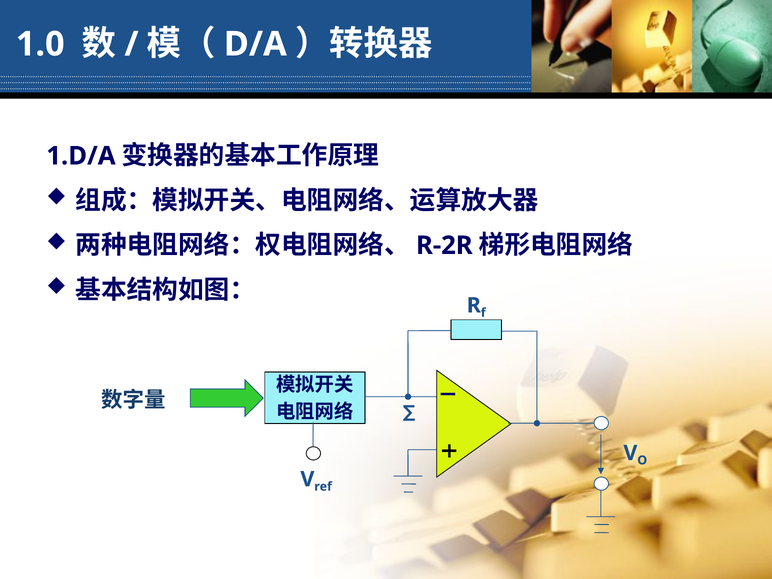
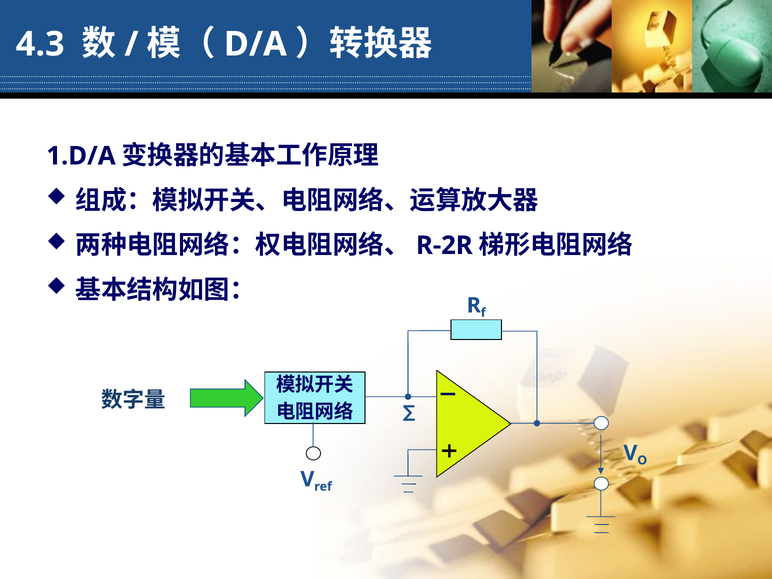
1.0: 1.0 -> 4.3
